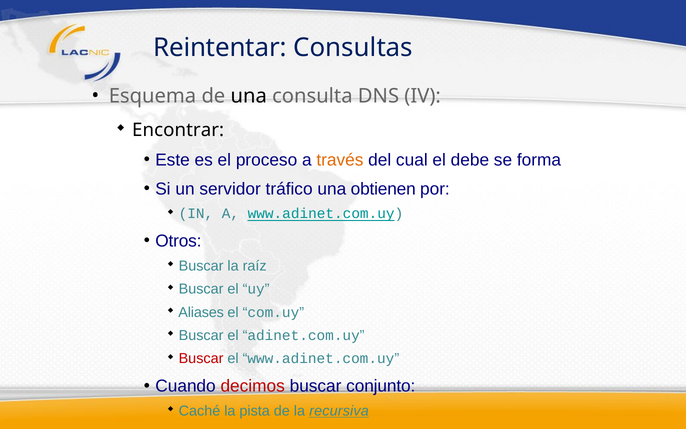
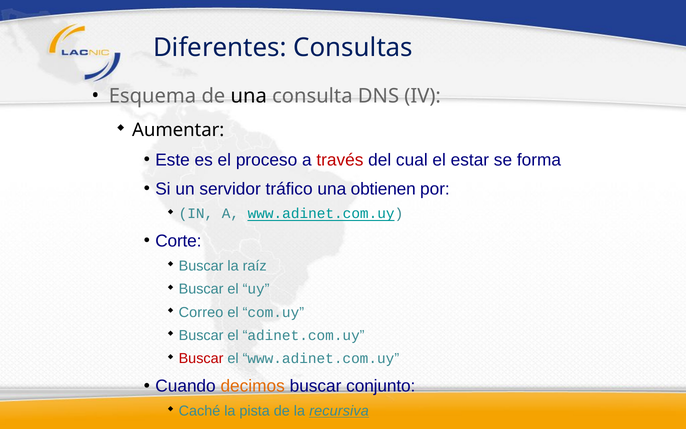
Reintentar: Reintentar -> Diferentes
Encontrar: Encontrar -> Aumentar
través colour: orange -> red
debe: debe -> estar
Otros: Otros -> Corte
Aliases: Aliases -> Correo
decimos colour: red -> orange
